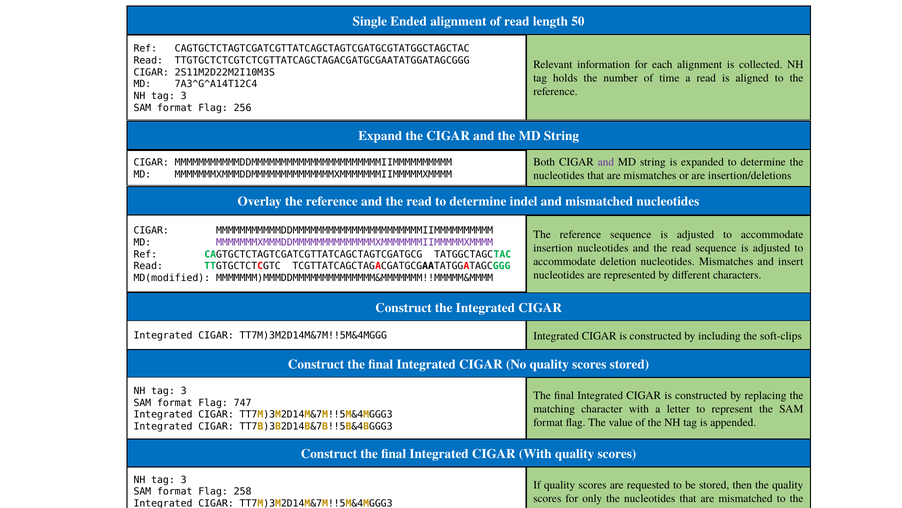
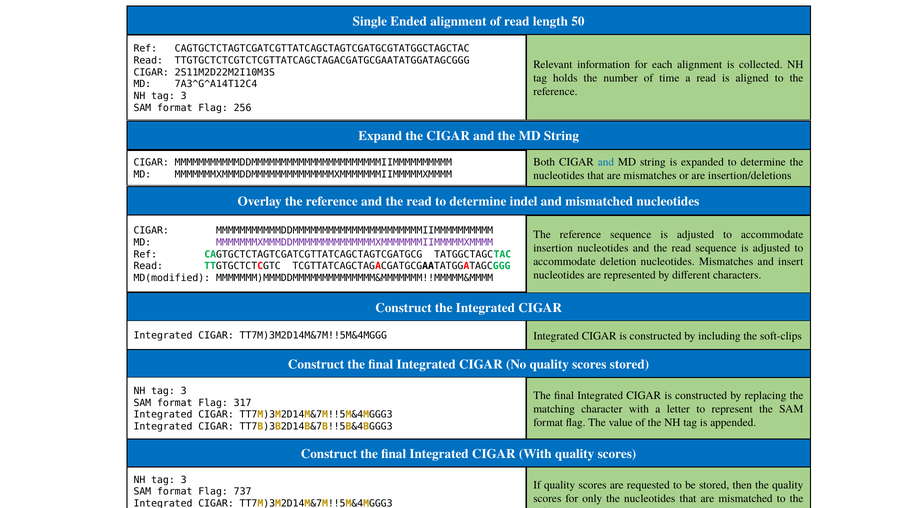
and at (606, 162) colour: purple -> blue
747: 747 -> 317
258: 258 -> 737
